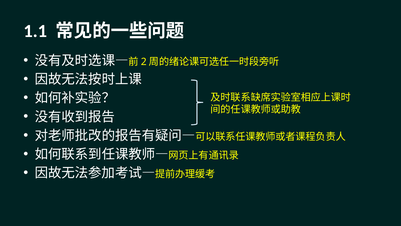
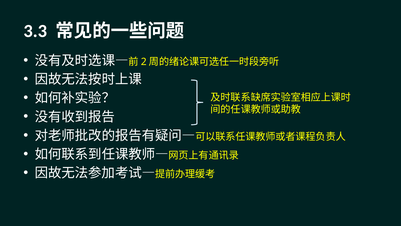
1.1: 1.1 -> 3.3
